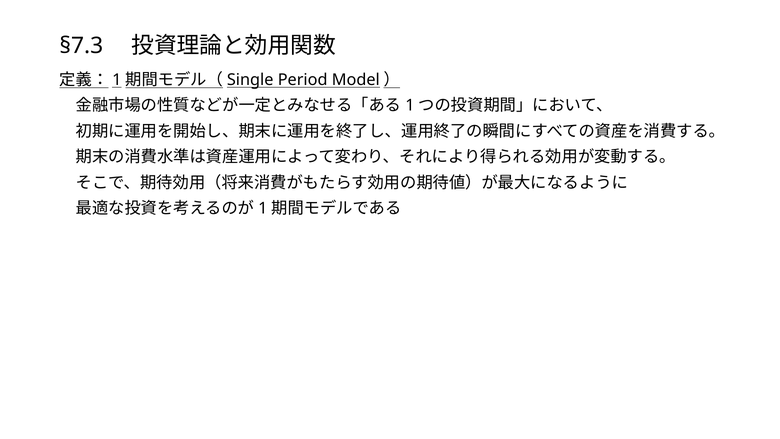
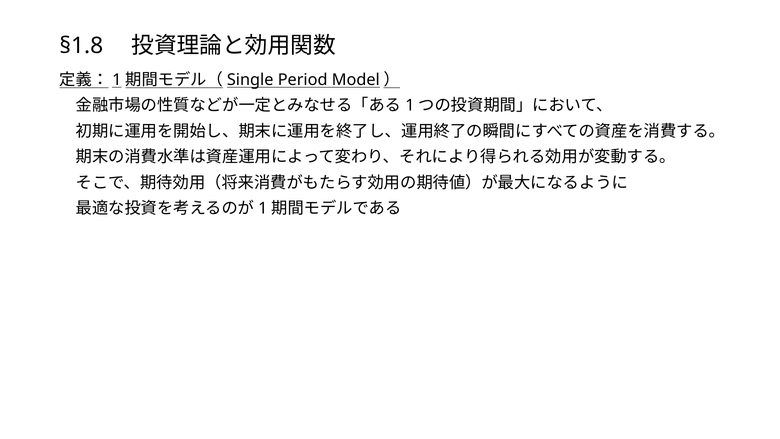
§7.3: §7.3 -> §1.8
